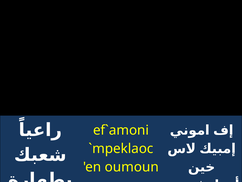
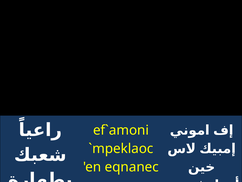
oumoun: oumoun -> eqnanec
